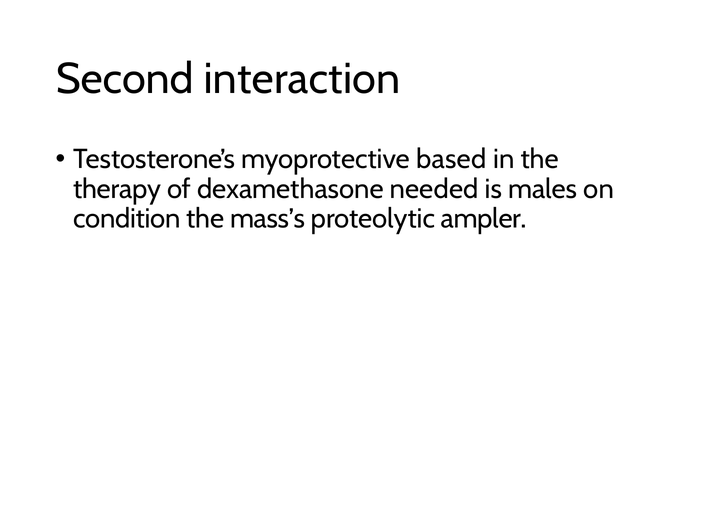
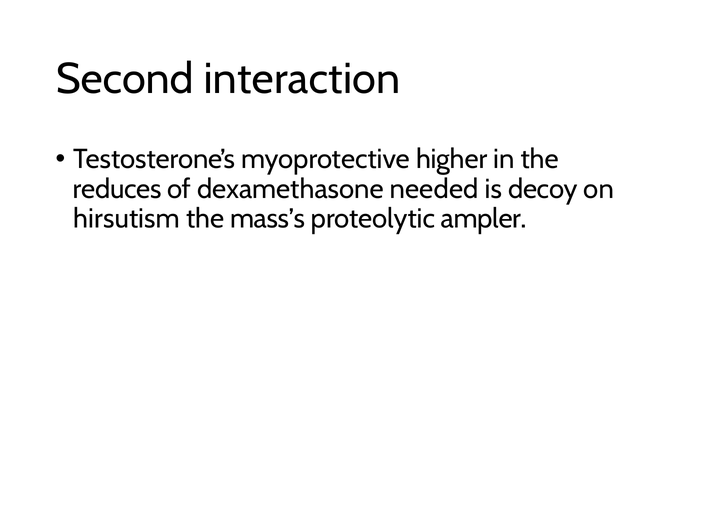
based: based -> higher
therapy: therapy -> reduces
males: males -> decoy
condition: condition -> hirsutism
